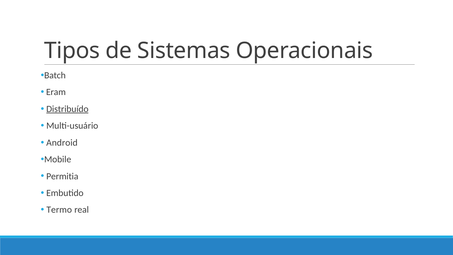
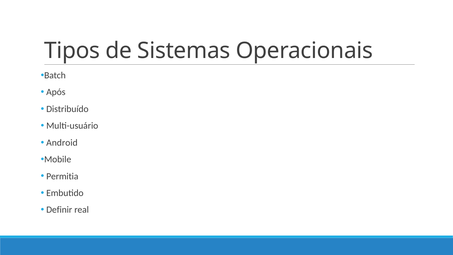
Eram: Eram -> Após
Distribuído underline: present -> none
Termo: Termo -> Definir
